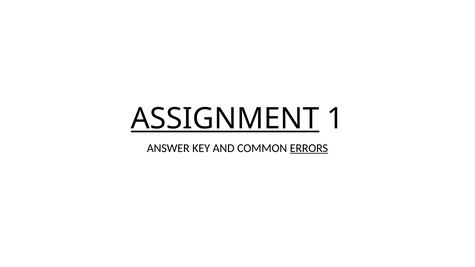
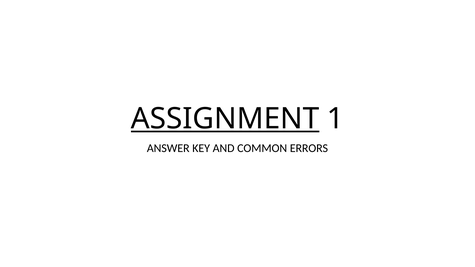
ERRORS underline: present -> none
